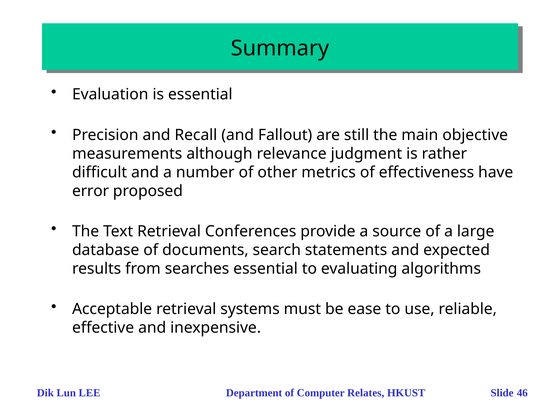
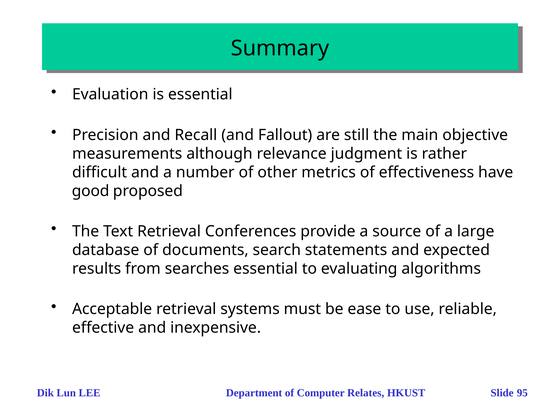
error: error -> good
46: 46 -> 95
